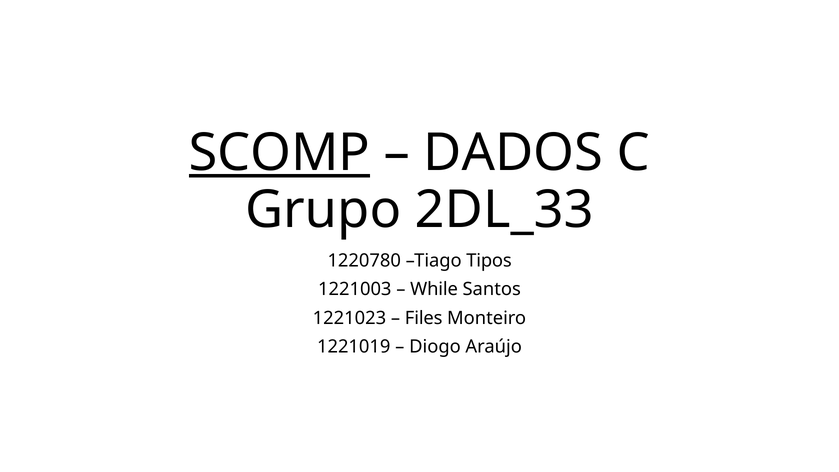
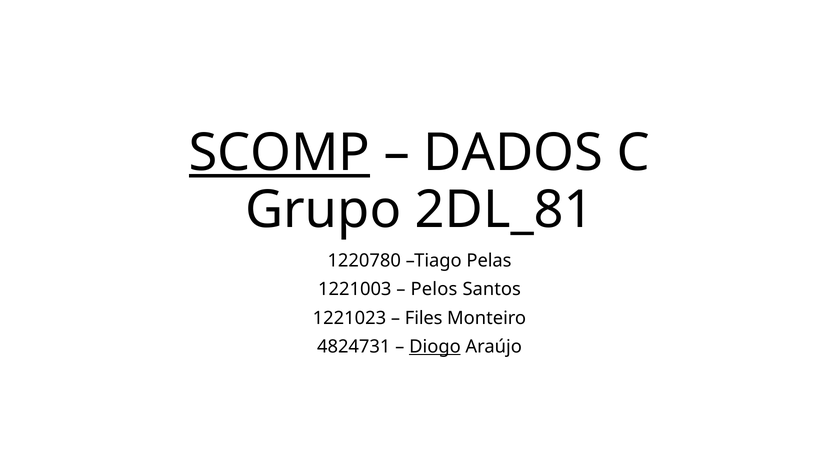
2DL_33: 2DL_33 -> 2DL_81
Tipos: Tipos -> Pelas
While: While -> Pelos
1221019: 1221019 -> 4824731
Diogo underline: none -> present
